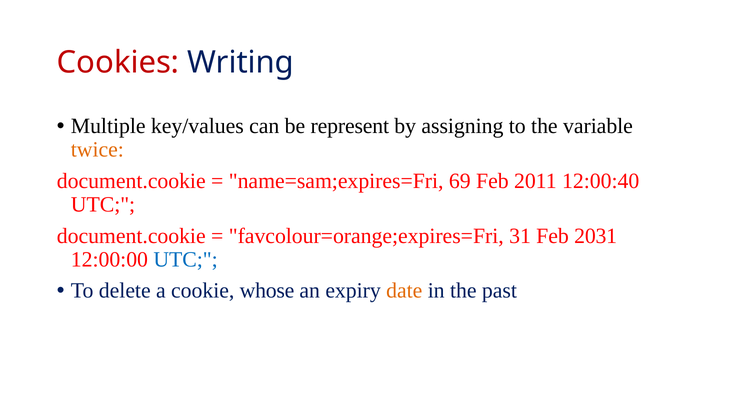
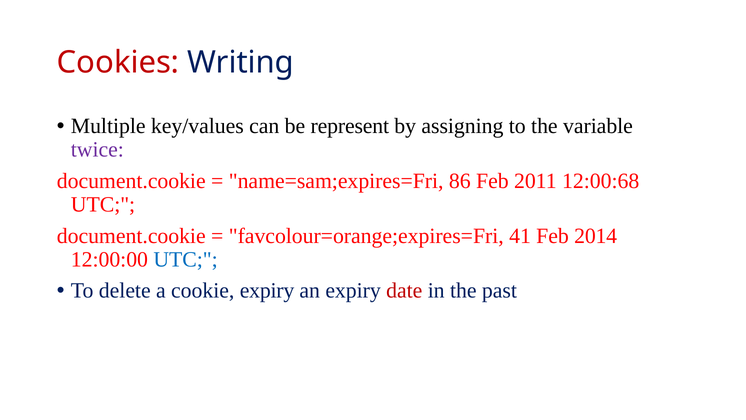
twice colour: orange -> purple
69: 69 -> 86
12:00:40: 12:00:40 -> 12:00:68
31: 31 -> 41
2031: 2031 -> 2014
cookie whose: whose -> expiry
date colour: orange -> red
